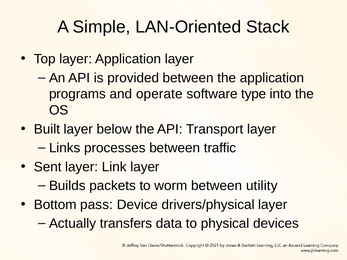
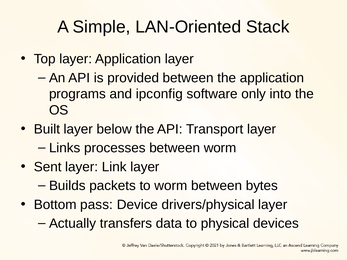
operate: operate -> ipconfig
type: type -> only
between traffic: traffic -> worm
utility: utility -> bytes
